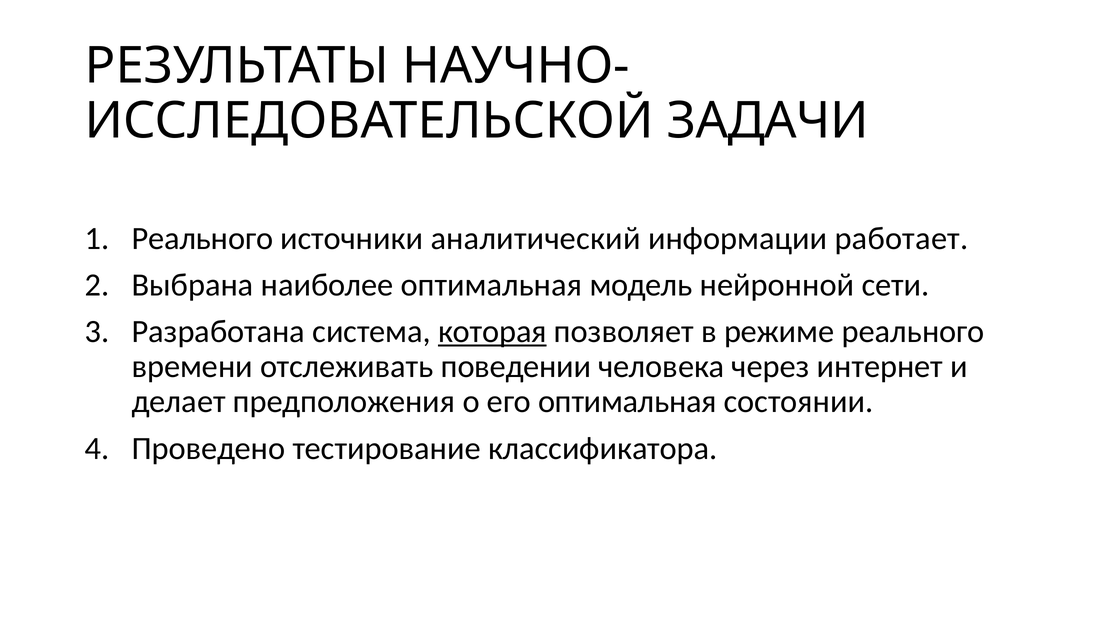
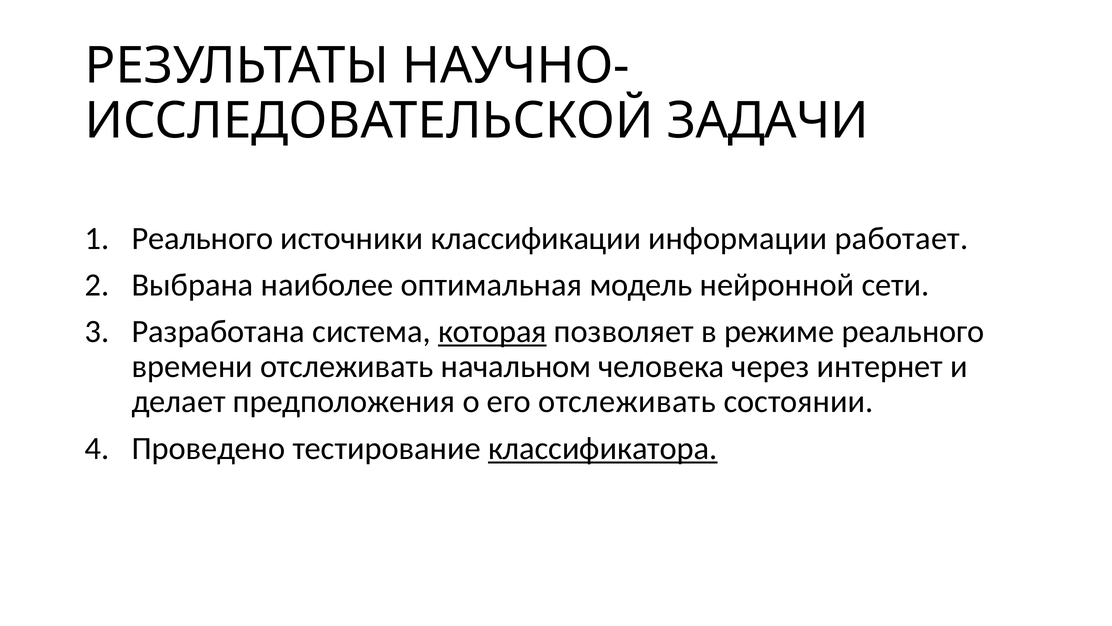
аналитический: аналитический -> классификации
поведении: поведении -> начальном
его оптимальная: оптимальная -> отслеживать
классификатора underline: none -> present
